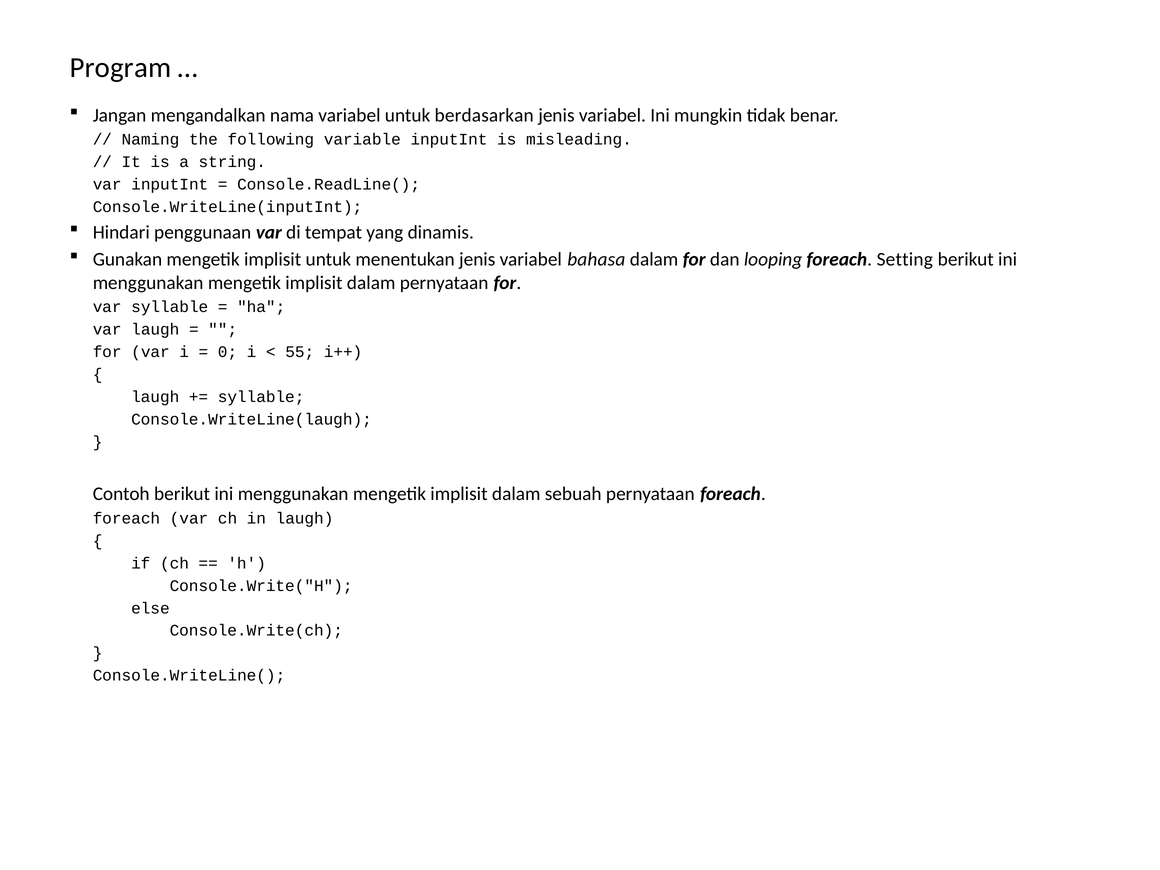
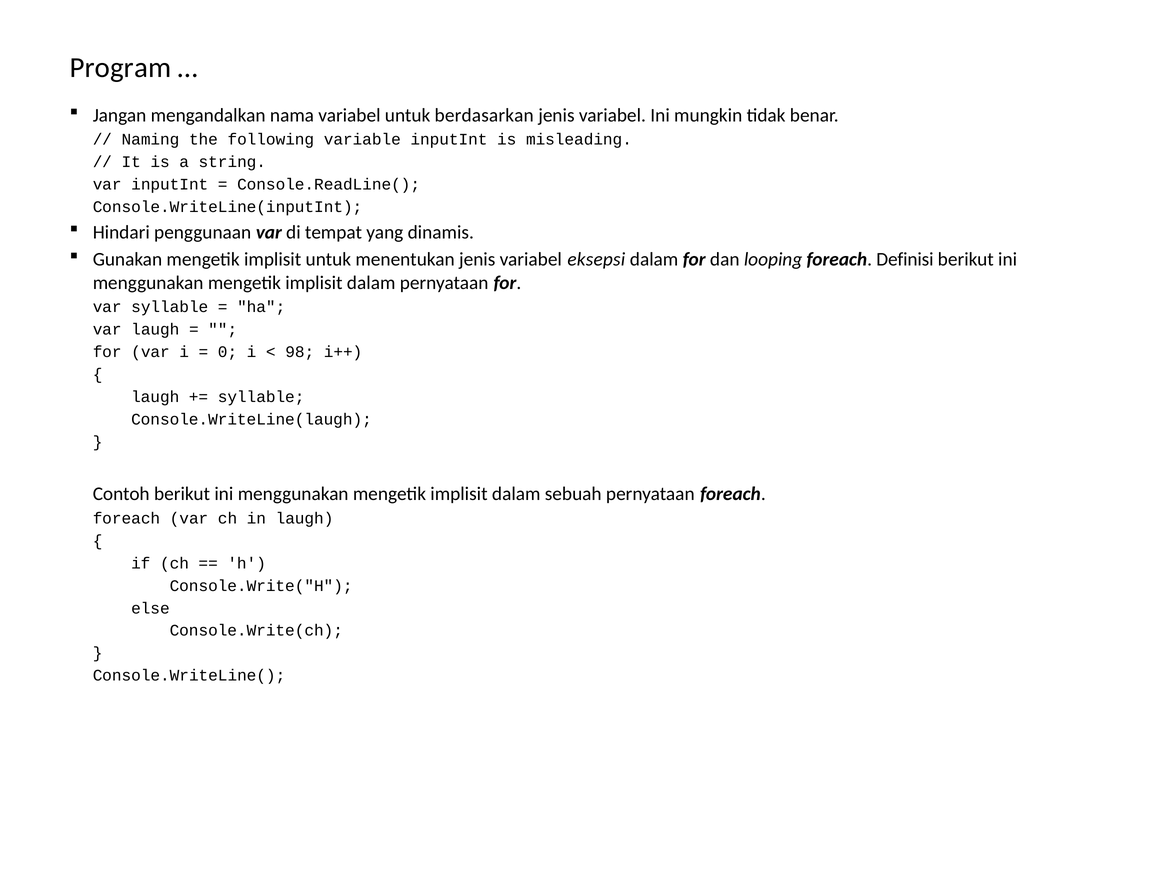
bahasa: bahasa -> eksepsi
Setting: Setting -> Definisi
55: 55 -> 98
